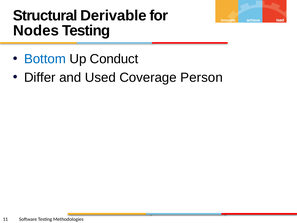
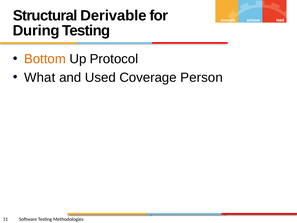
Nodes: Nodes -> During
Bottom colour: blue -> orange
Conduct: Conduct -> Protocol
Differ: Differ -> What
